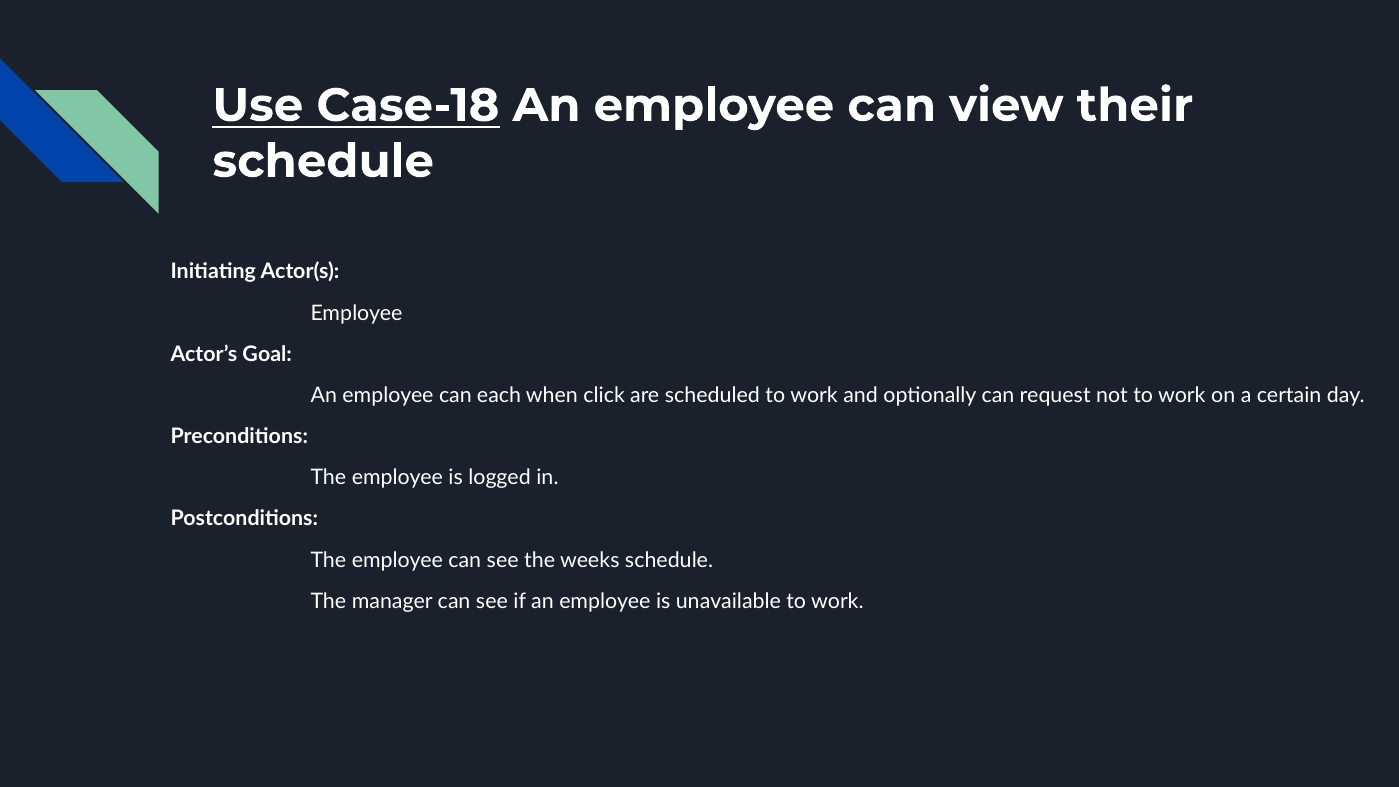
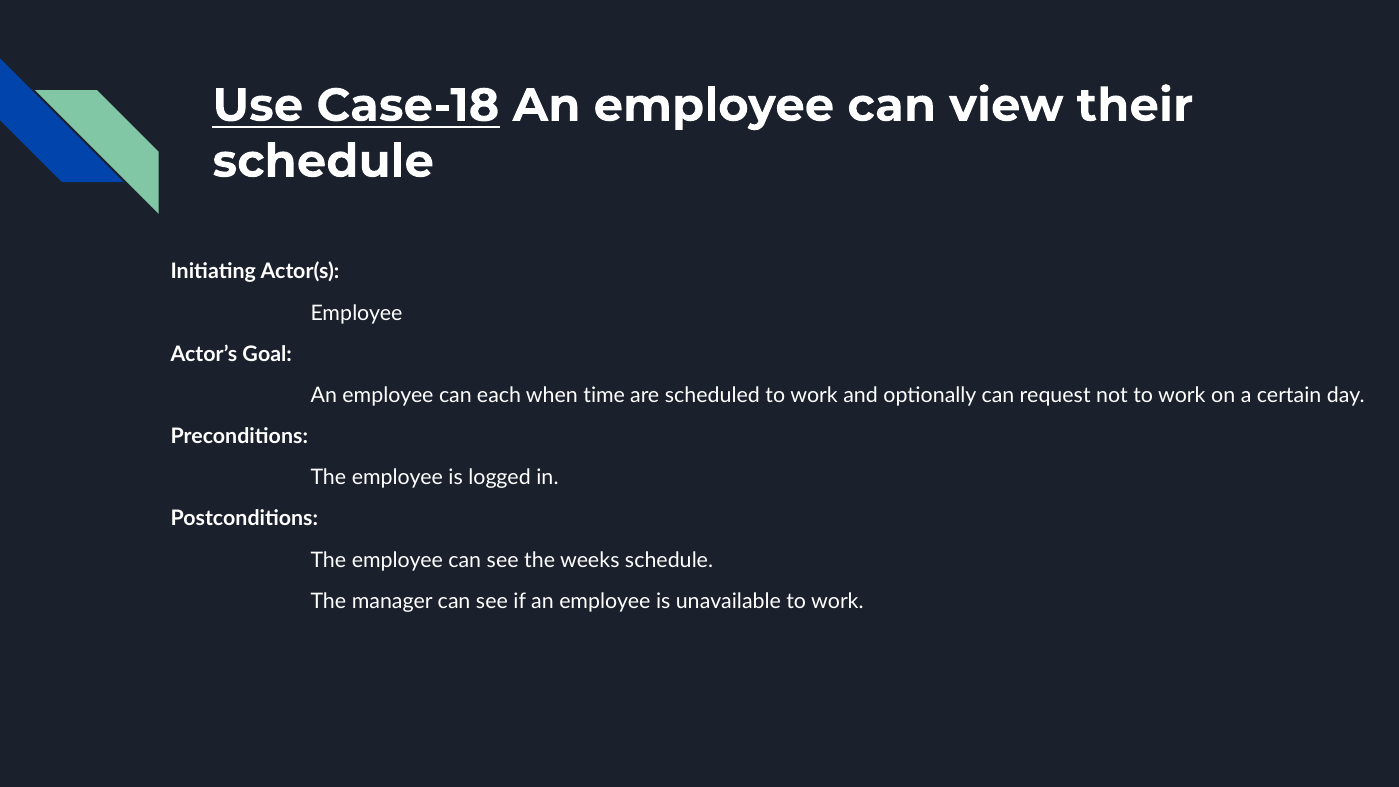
click: click -> time
